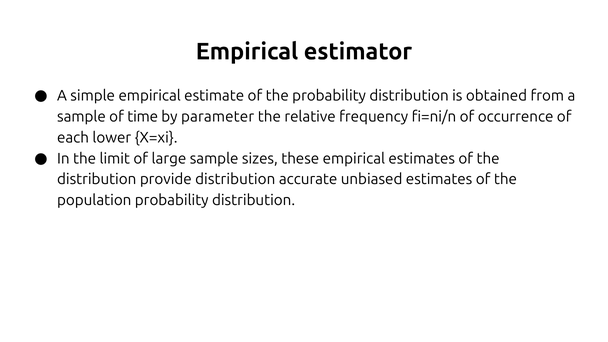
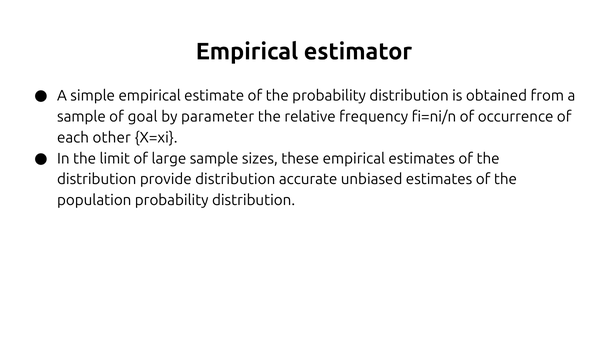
time: time -> goal
lower: lower -> other
